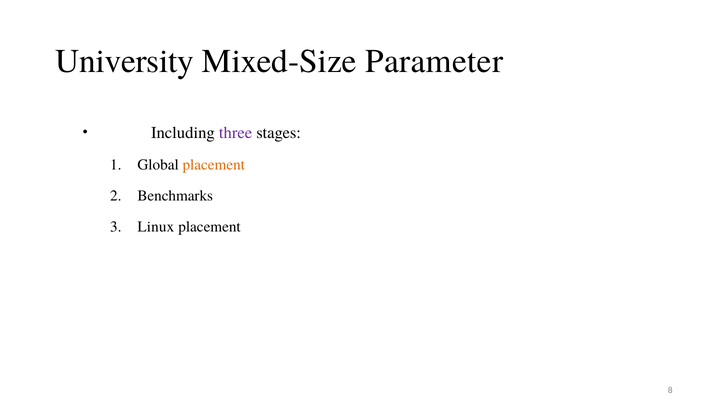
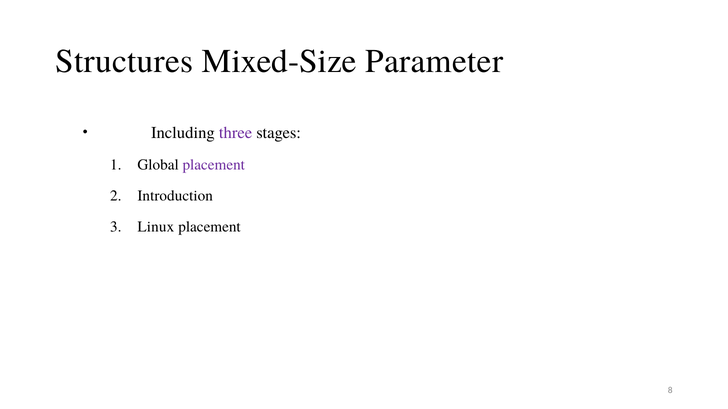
University: University -> Structures
placement at (214, 165) colour: orange -> purple
Benchmarks: Benchmarks -> Introduction
